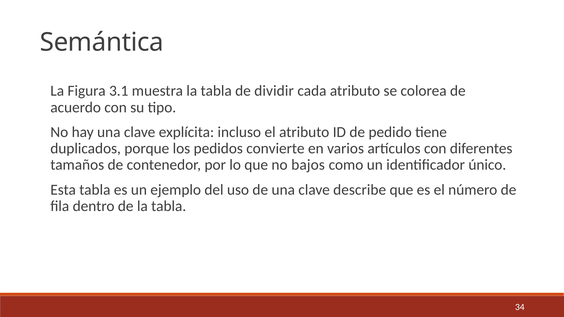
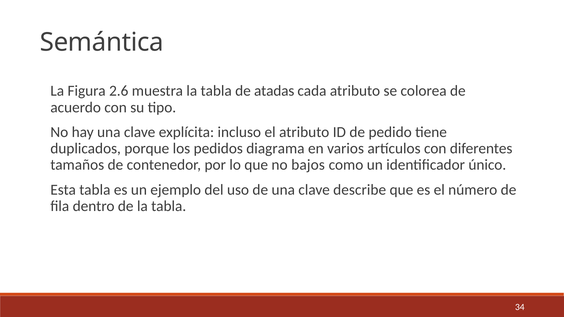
3.1: 3.1 -> 2.6
dividir: dividir -> atadas
convierte: convierte -> diagrama
